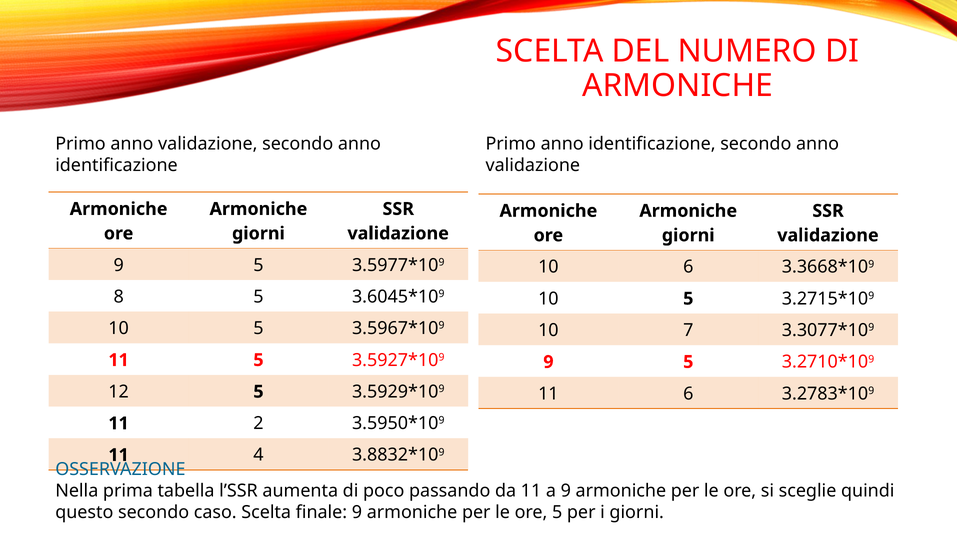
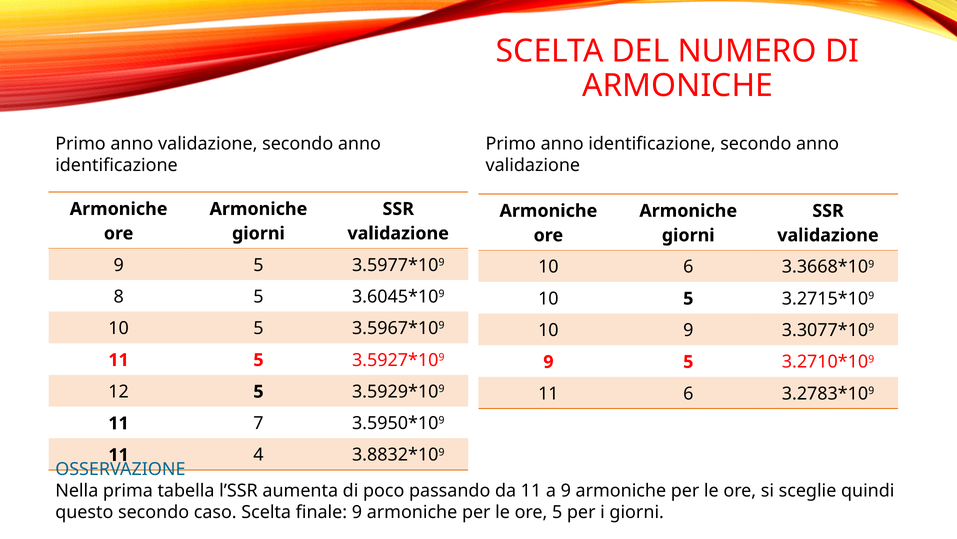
10 7: 7 -> 9
2: 2 -> 7
